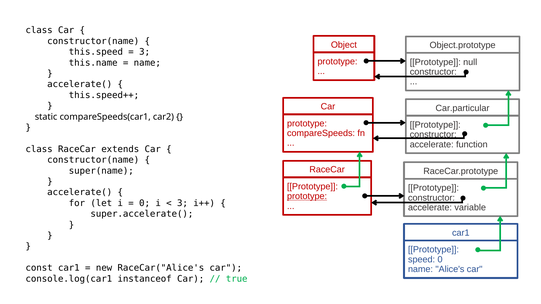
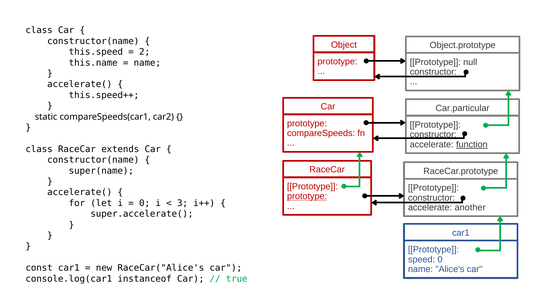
3 at (145, 52): 3 -> 2
function underline: none -> present
variable: variable -> another
